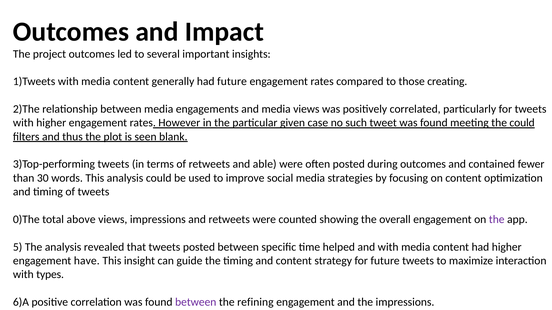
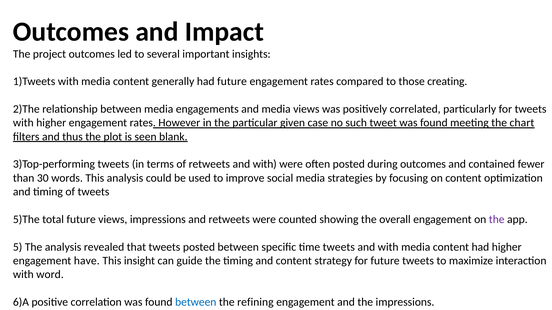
the could: could -> chart
retweets and able: able -> with
0)The: 0)The -> 5)The
total above: above -> future
time helped: helped -> tweets
types: types -> word
between at (196, 302) colour: purple -> blue
